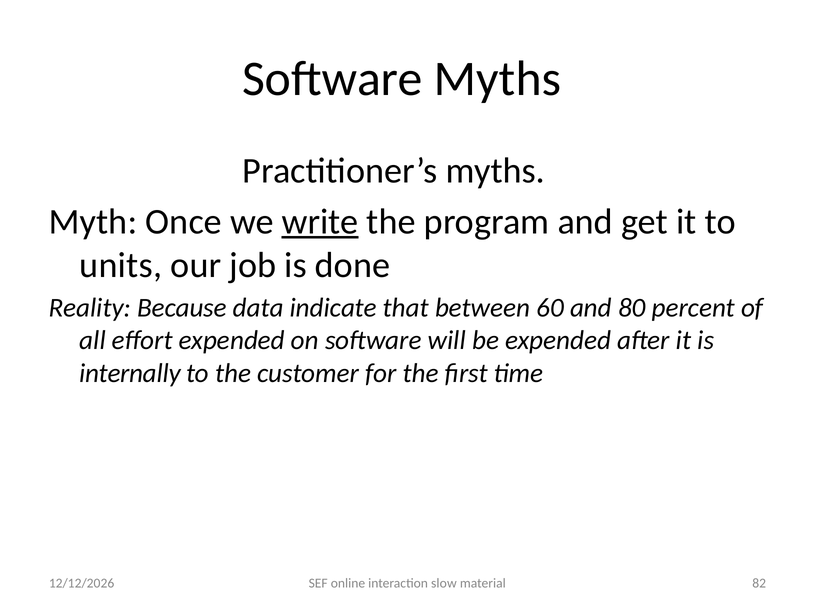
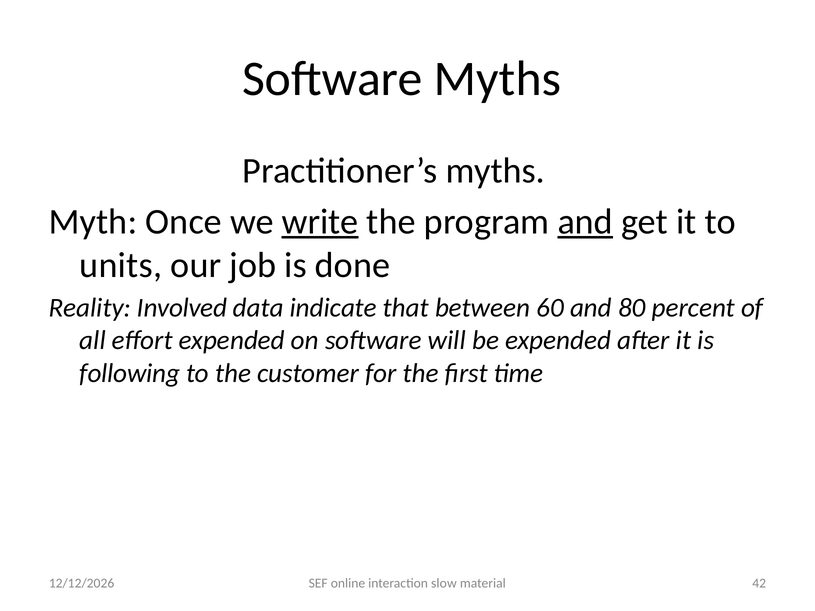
and at (585, 222) underline: none -> present
Because: Because -> Involved
internally: internally -> following
82: 82 -> 42
